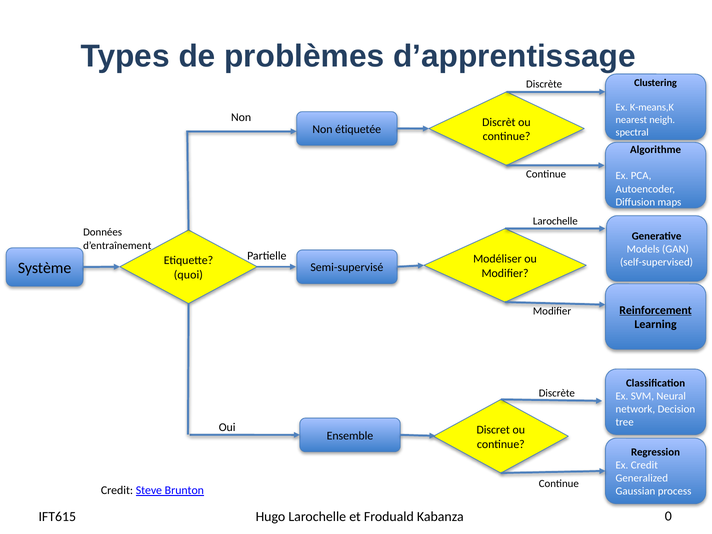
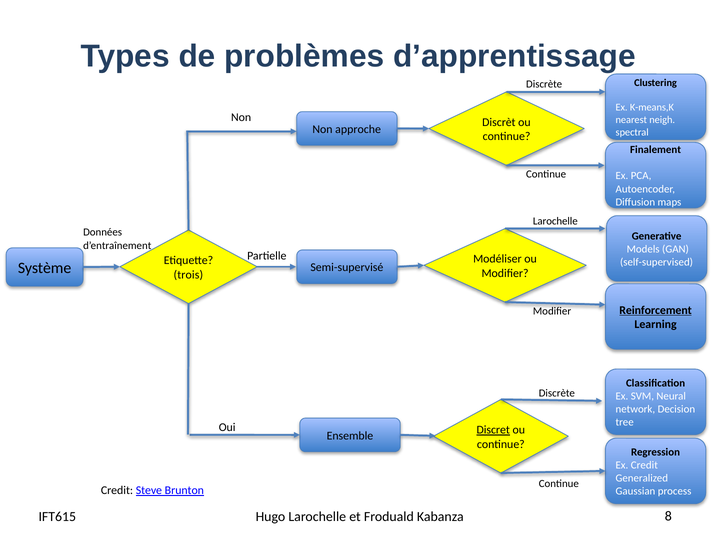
étiquetée: étiquetée -> approche
Algorithme: Algorithme -> Finalement
quoi: quoi -> trois
Discret underline: none -> present
0: 0 -> 8
